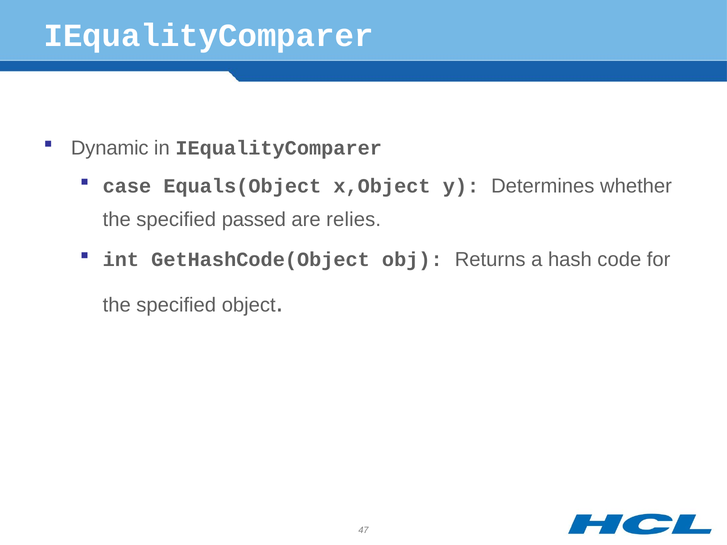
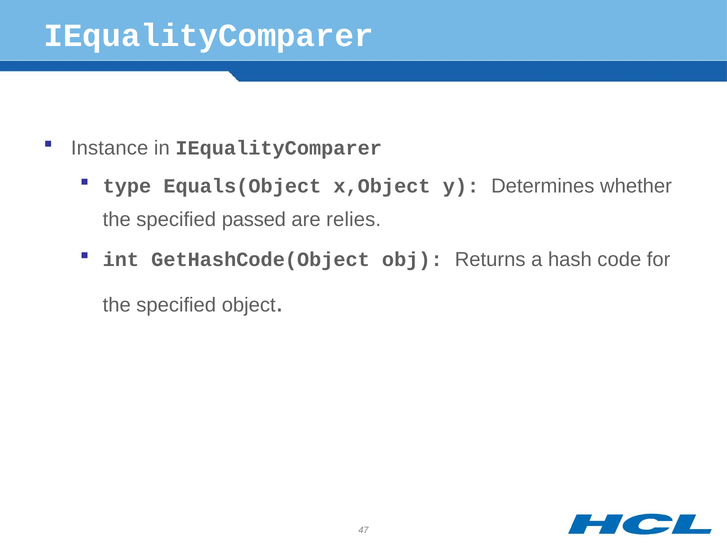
Dynamic: Dynamic -> Instance
case: case -> type
